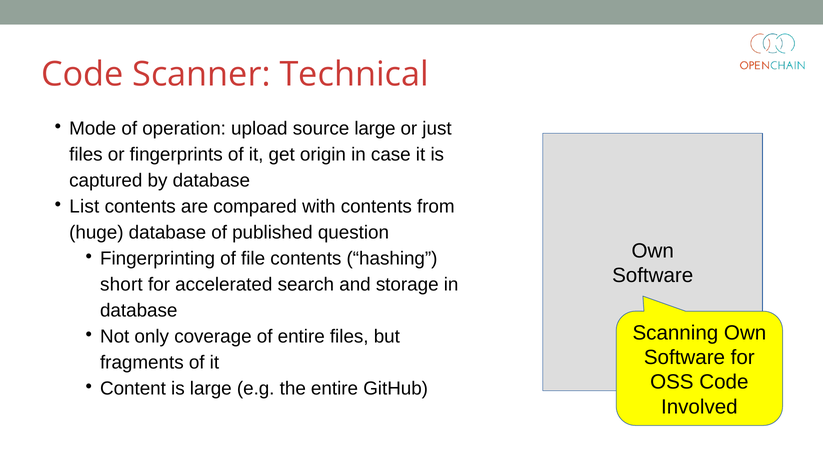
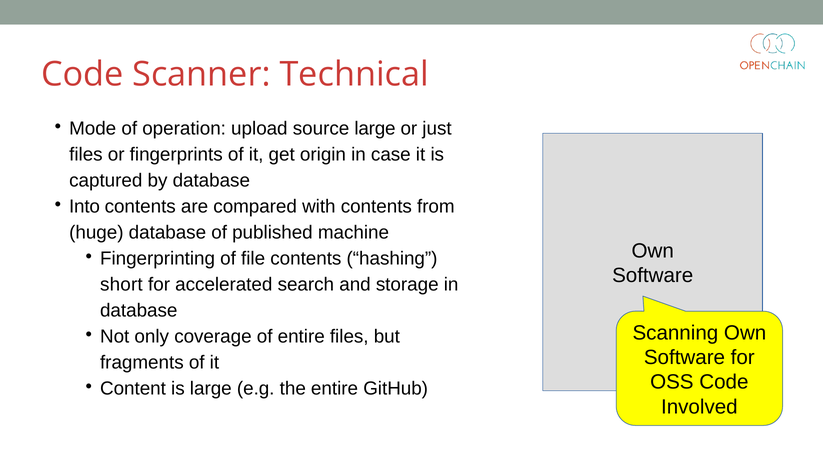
List: List -> Into
question: question -> machine
